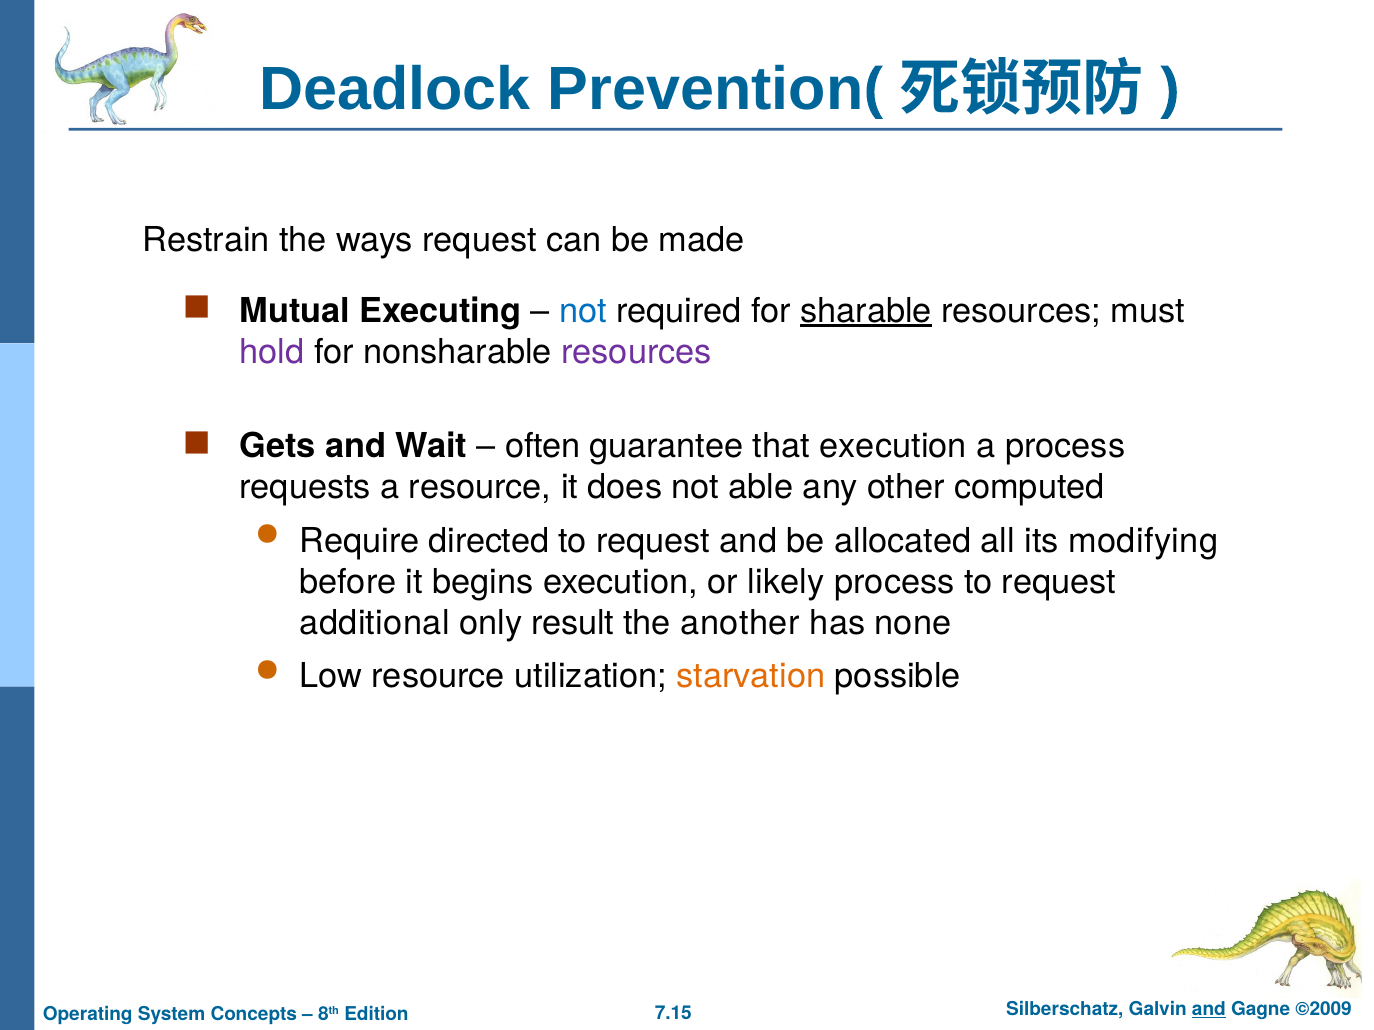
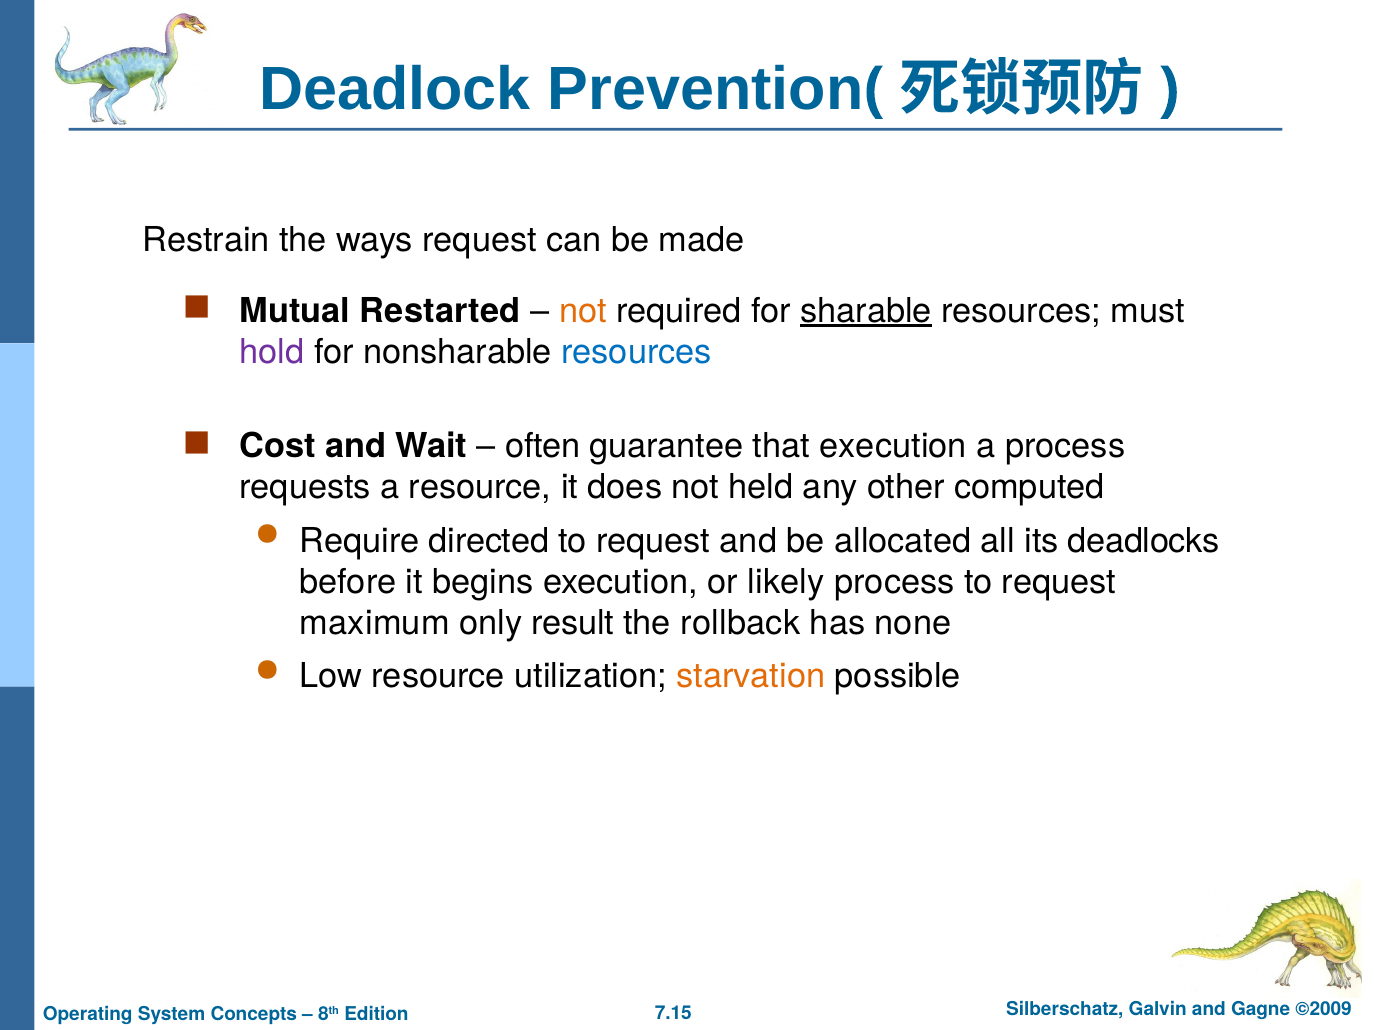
Executing: Executing -> Restarted
not at (583, 311) colour: blue -> orange
resources at (637, 352) colour: purple -> blue
Gets: Gets -> Cost
able: able -> held
modifying: modifying -> deadlocks
additional: additional -> maximum
another: another -> rollback
and at (1209, 1009) underline: present -> none
